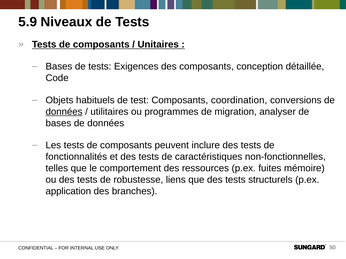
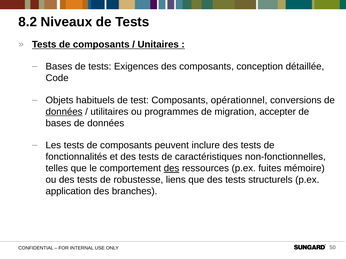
5.9: 5.9 -> 8.2
coordination: coordination -> opérationnel
analyser: analyser -> accepter
des at (172, 169) underline: none -> present
